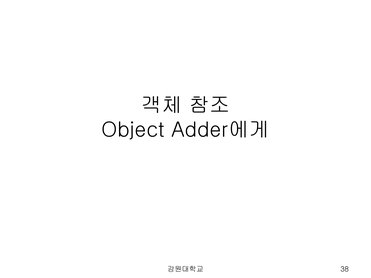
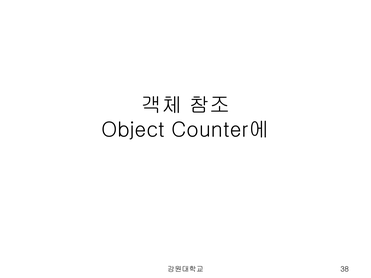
Adder에게: Adder에게 -> Counter에
